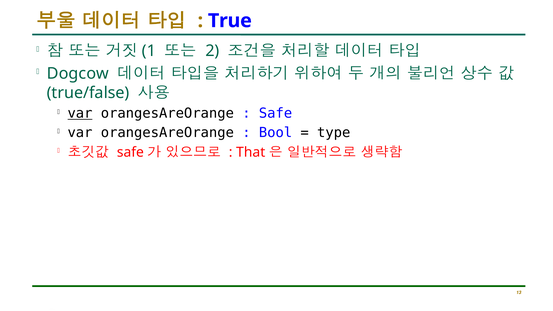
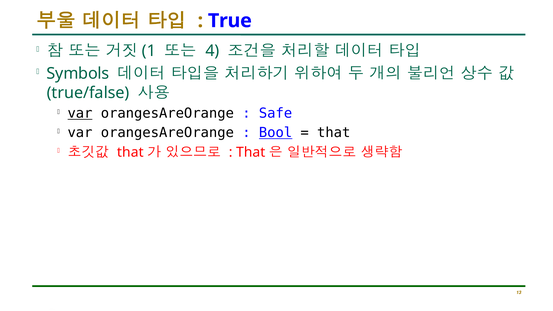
2: 2 -> 4
Dogcow: Dogcow -> Symbols
Bool underline: none -> present
type at (334, 133): type -> that
safe at (130, 152): safe -> that
